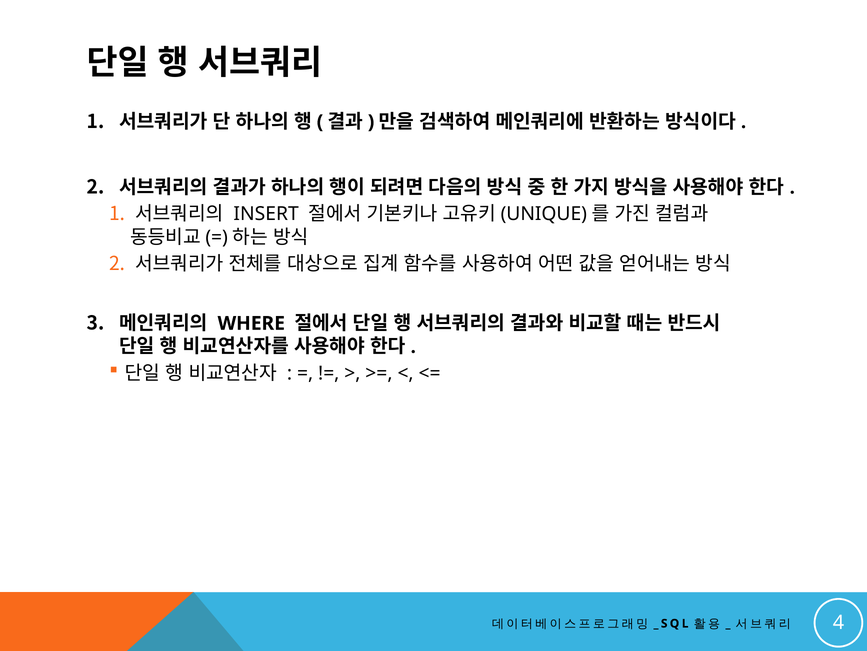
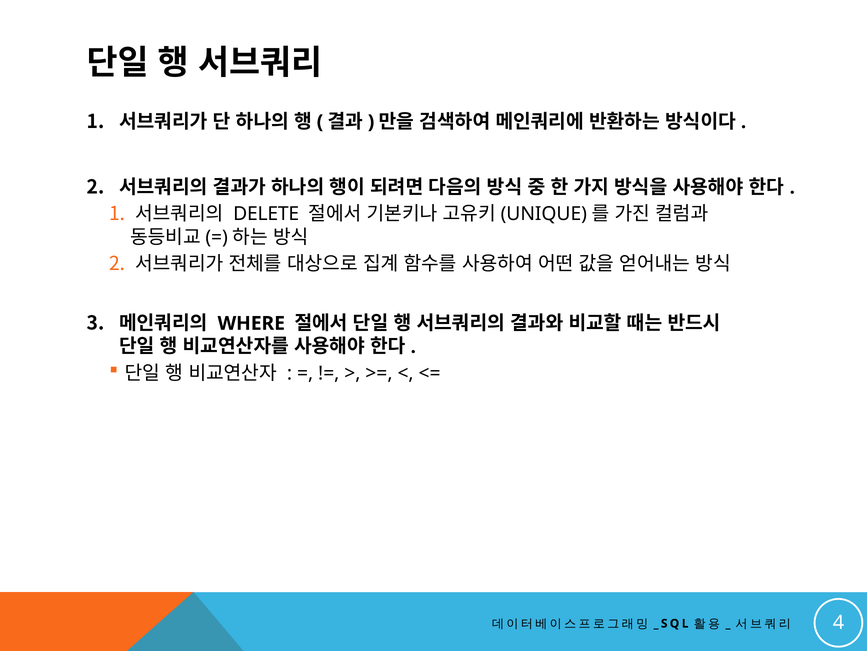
INSERT: INSERT -> DELETE
